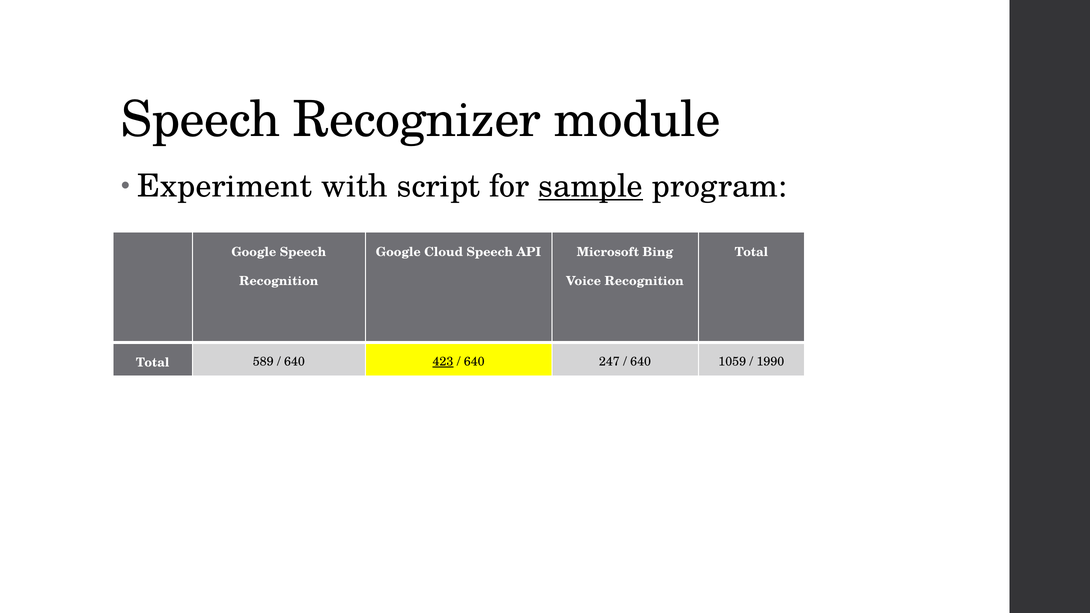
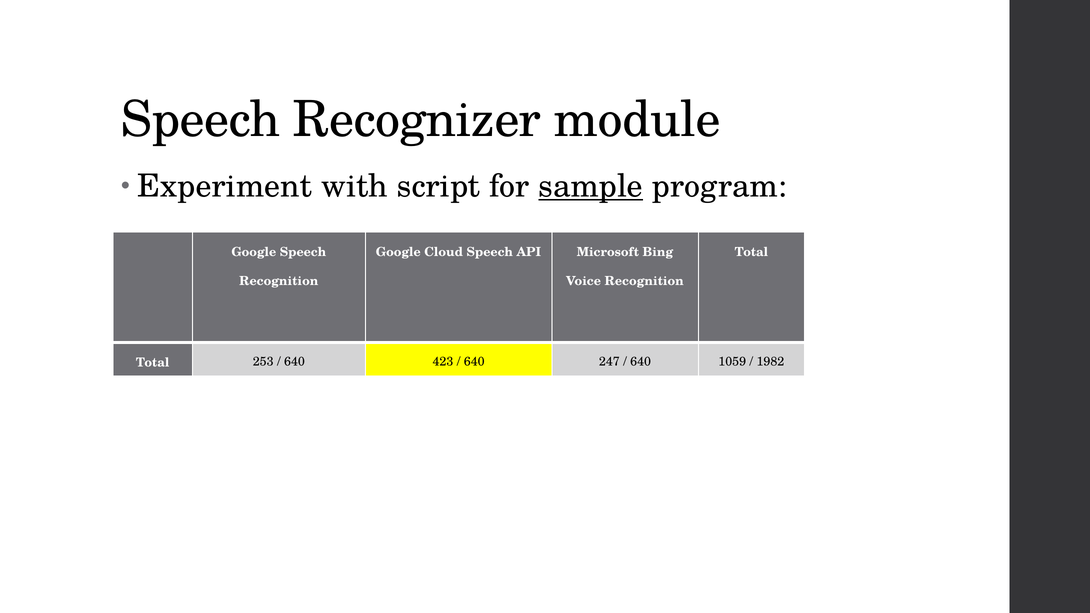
589: 589 -> 253
423 underline: present -> none
1990: 1990 -> 1982
